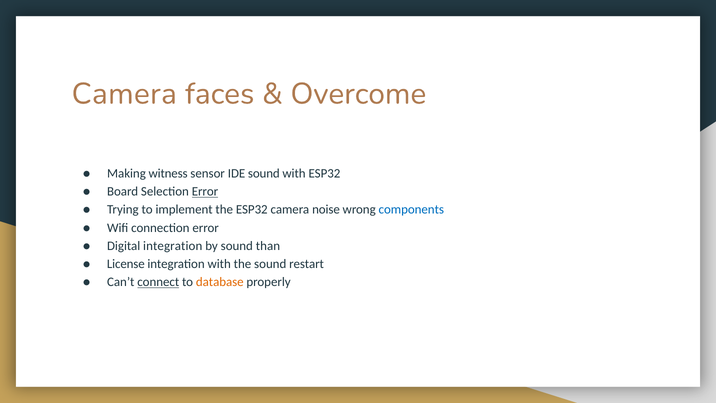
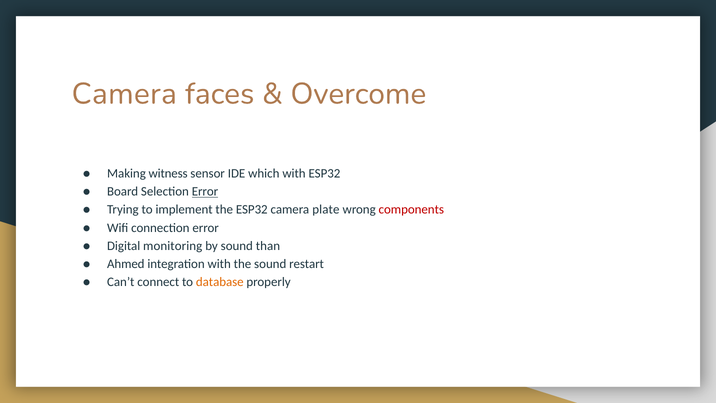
IDE sound: sound -> which
noise: noise -> plate
components colour: blue -> red
Digital integration: integration -> monitoring
License: License -> Ahmed
connect underline: present -> none
